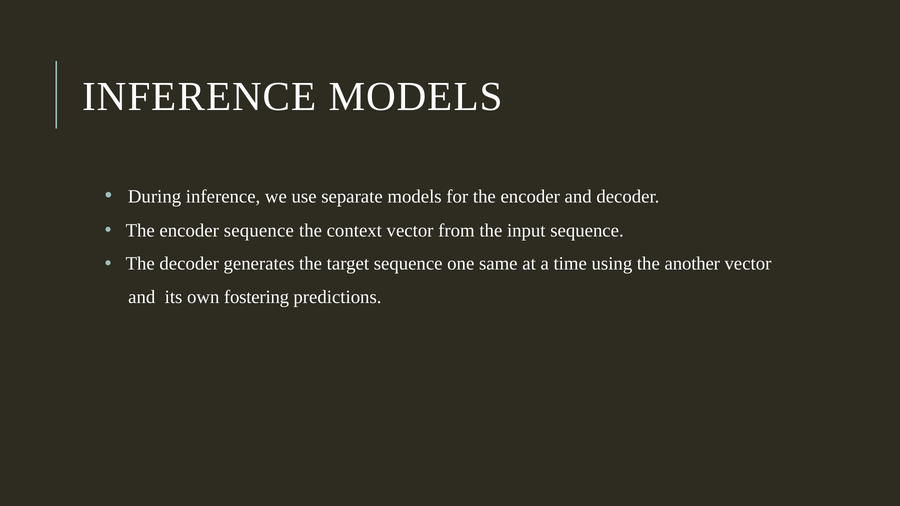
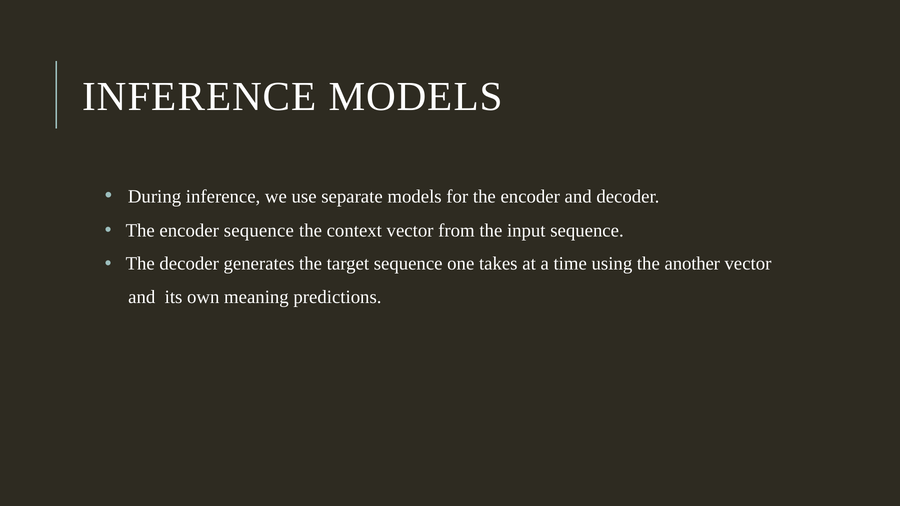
same: same -> takes
fostering: fostering -> meaning
